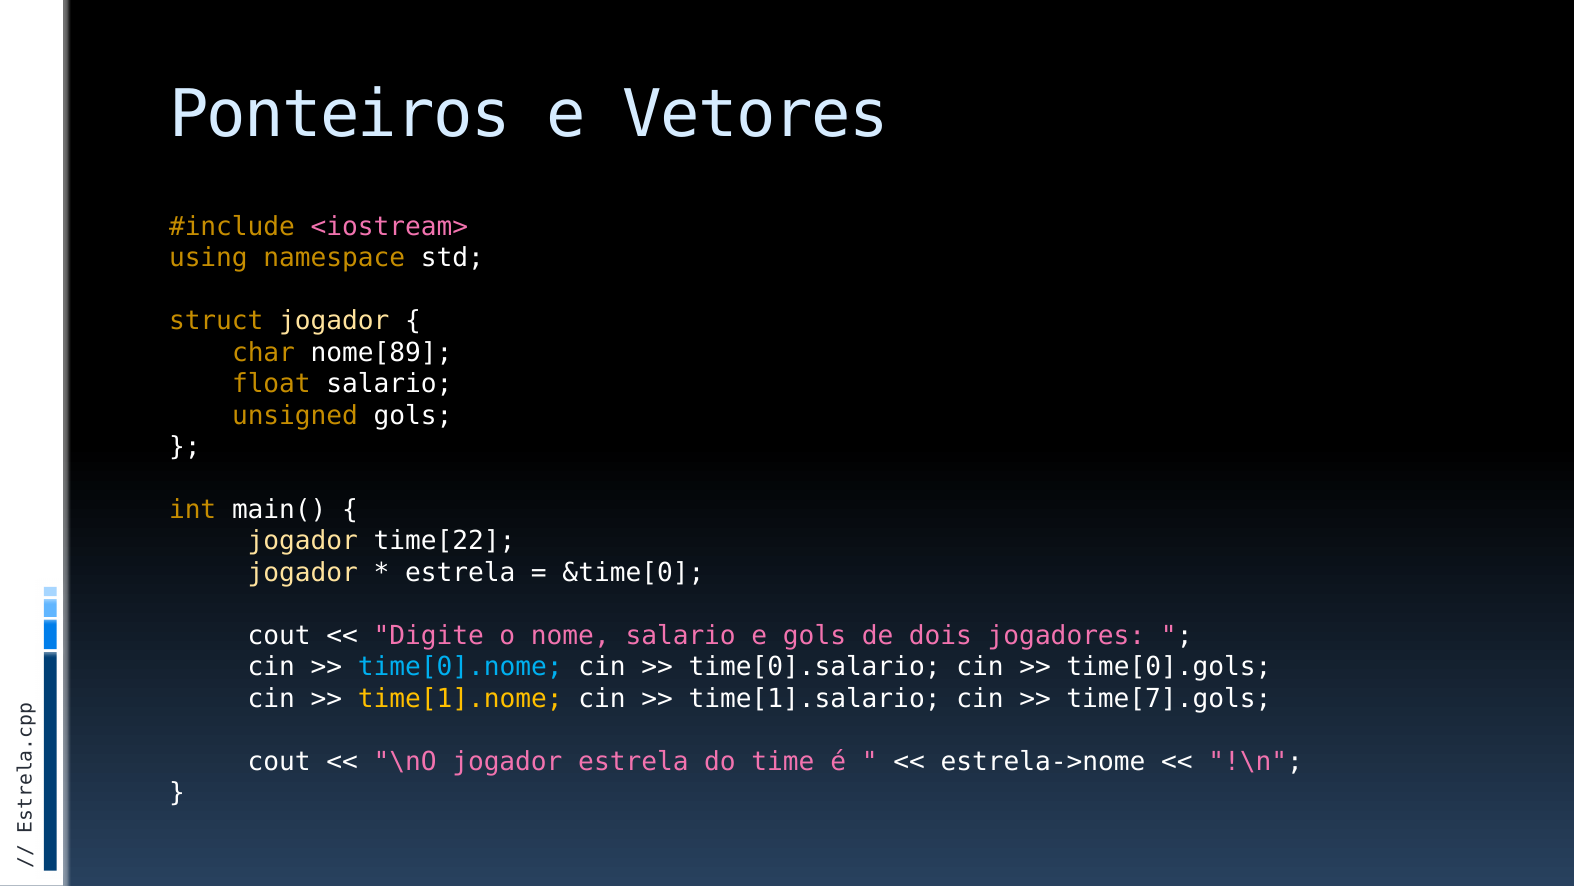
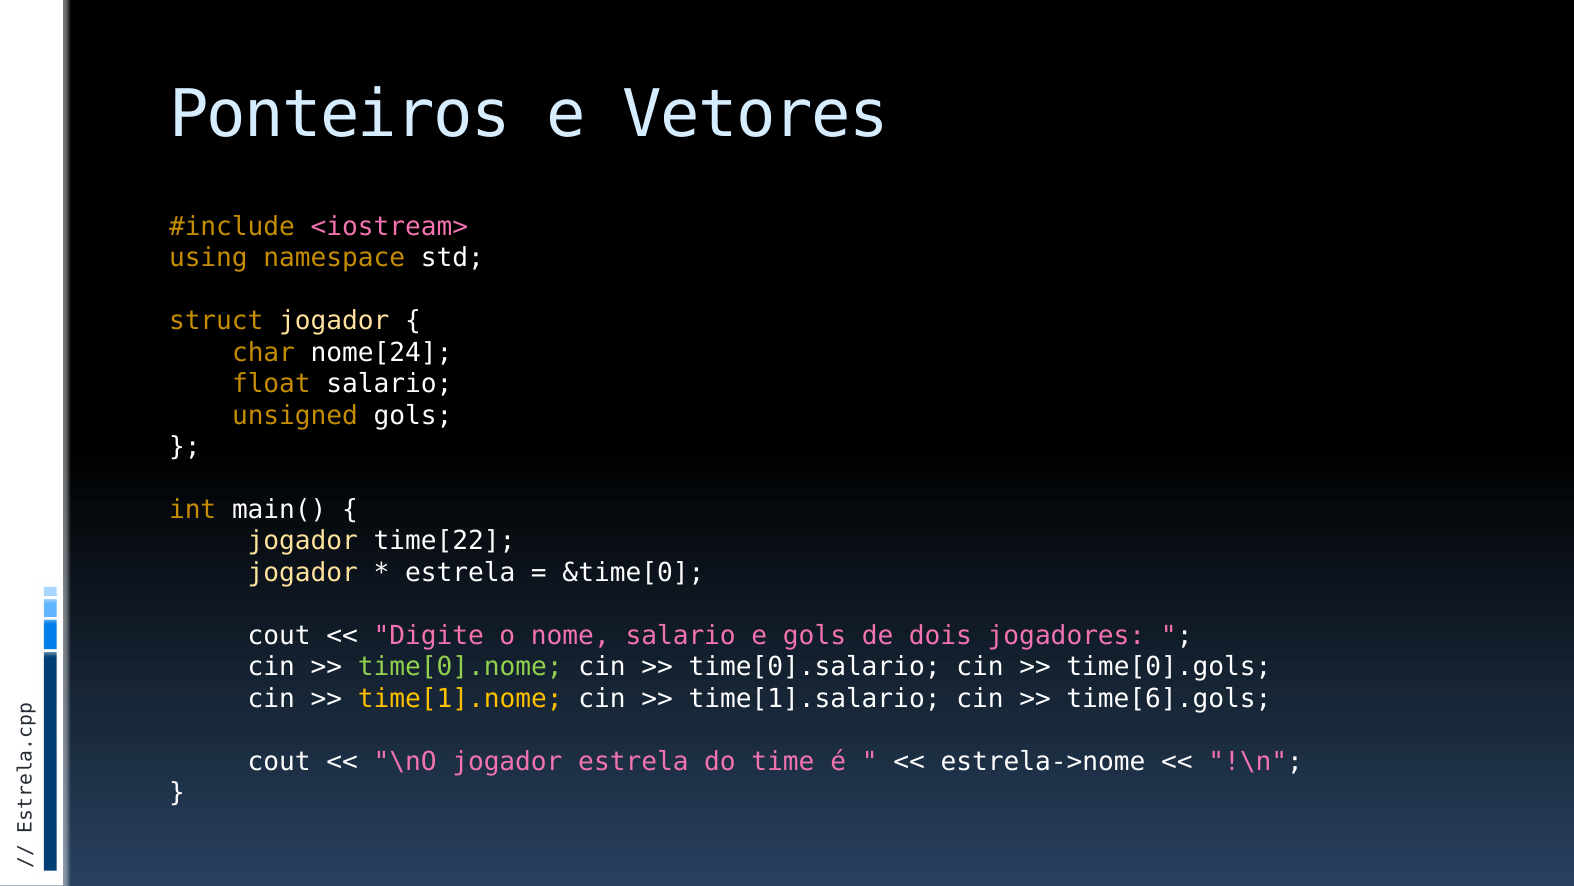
nome[89: nome[89 -> nome[24
time[0].nome colour: light blue -> light green
time[7].gols: time[7].gols -> time[6].gols
